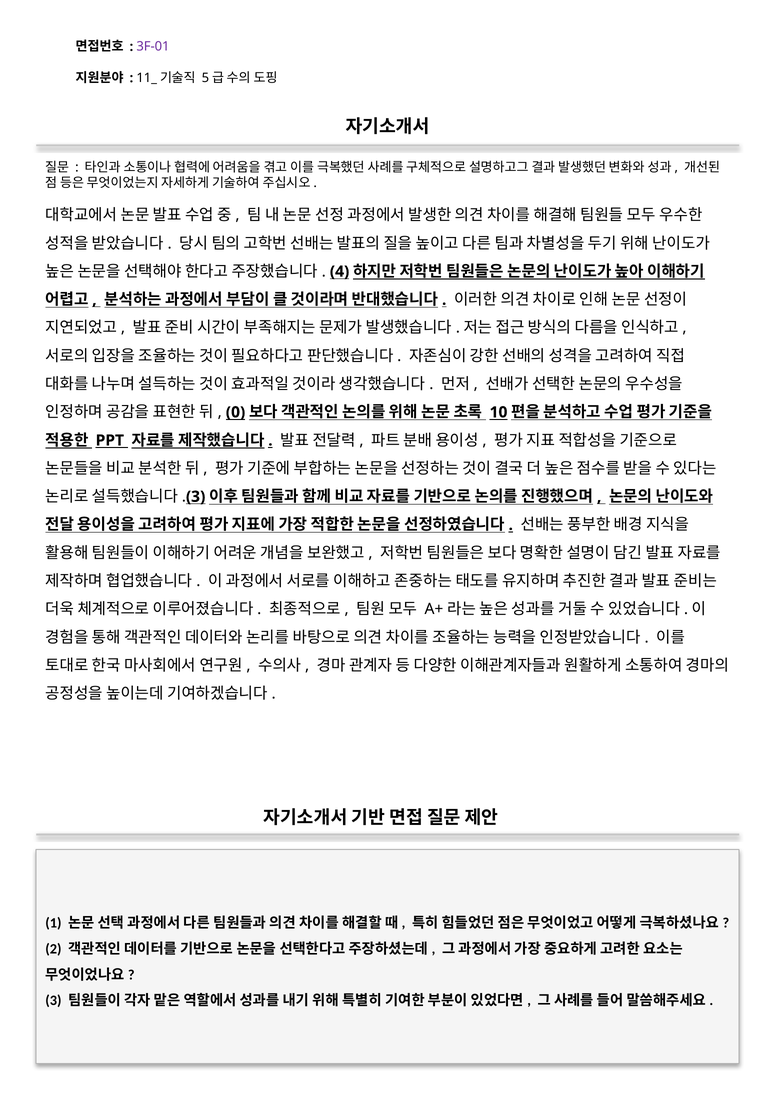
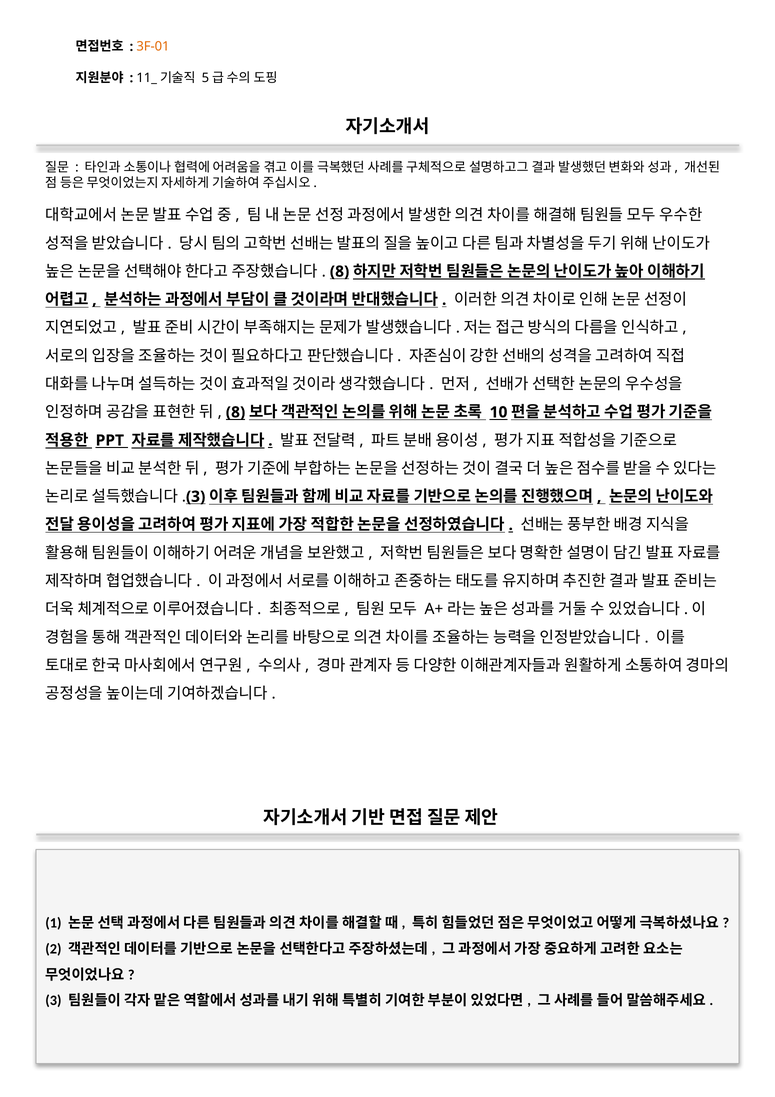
3F-01 colour: purple -> orange
4 at (340, 271): 4 -> 8
0 at (236, 412): 0 -> 8
